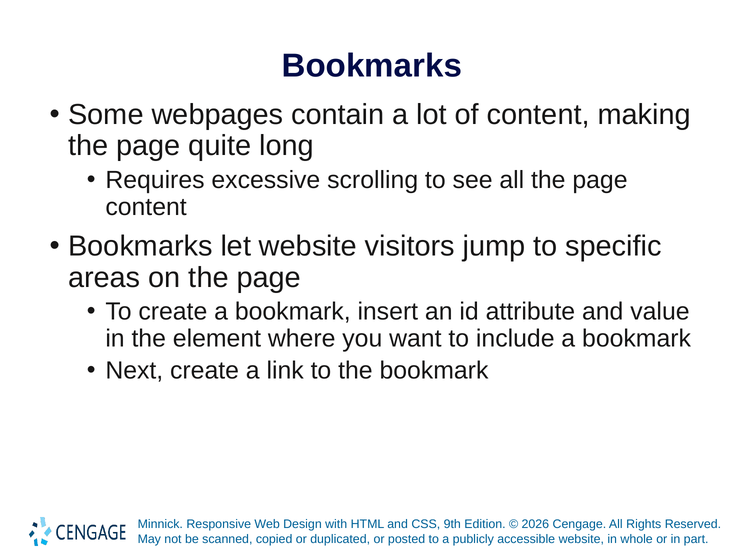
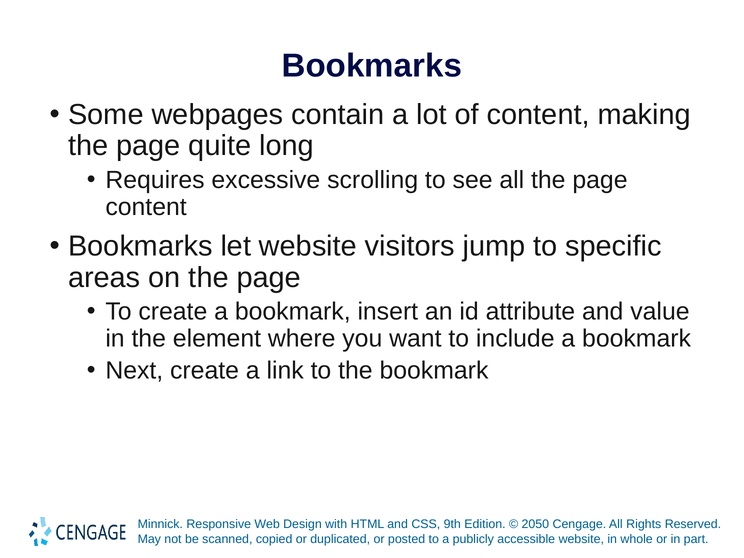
2026: 2026 -> 2050
